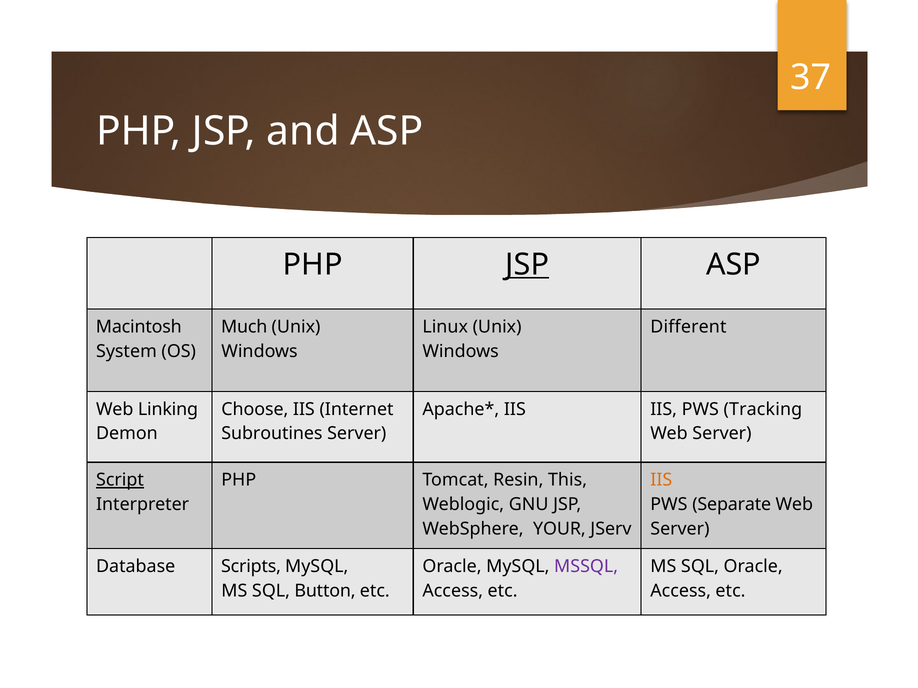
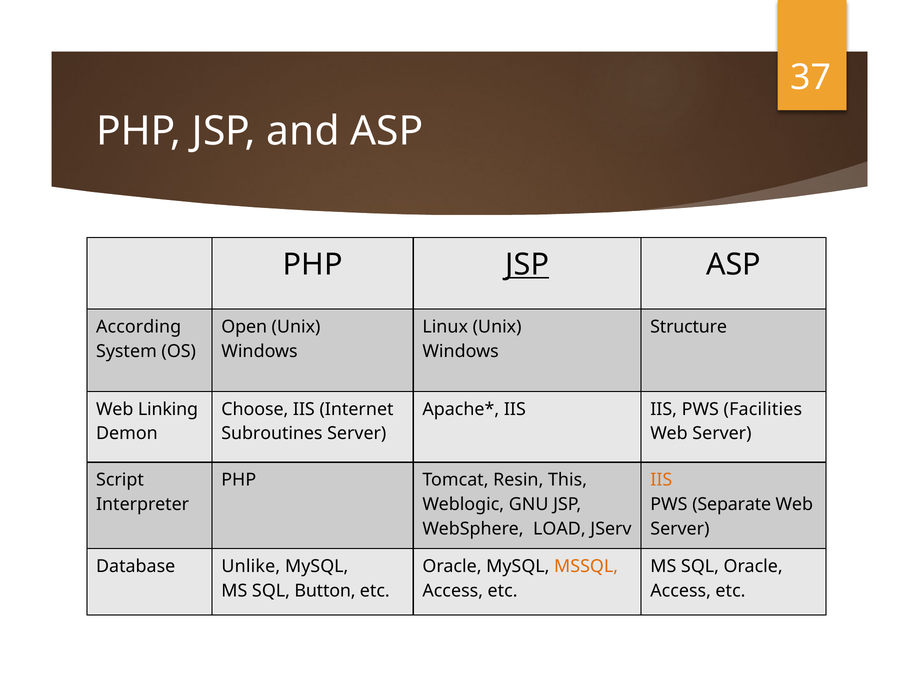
Macintosh: Macintosh -> According
Much: Much -> Open
Different: Different -> Structure
Tracking: Tracking -> Facilities
Script underline: present -> none
YOUR: YOUR -> LOAD
Scripts: Scripts -> Unlike
MSSQL colour: purple -> orange
